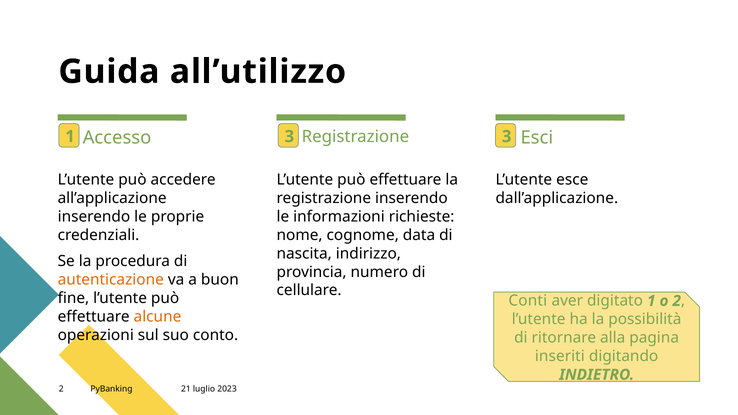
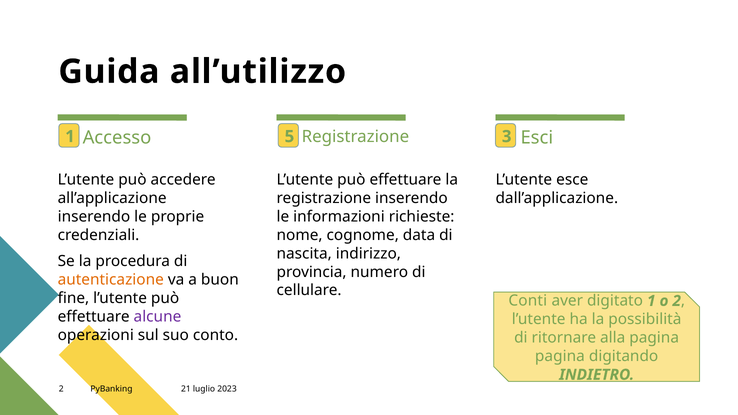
1 3: 3 -> 5
alcune colour: orange -> purple
inseriti at (560, 356): inseriti -> pagina
